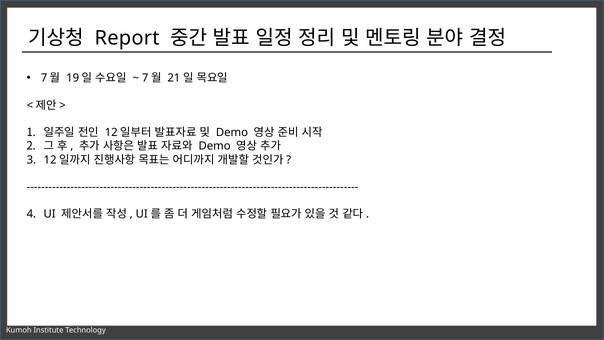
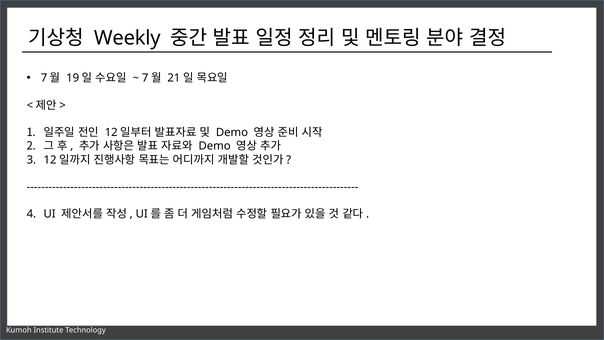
Report: Report -> Weekly
